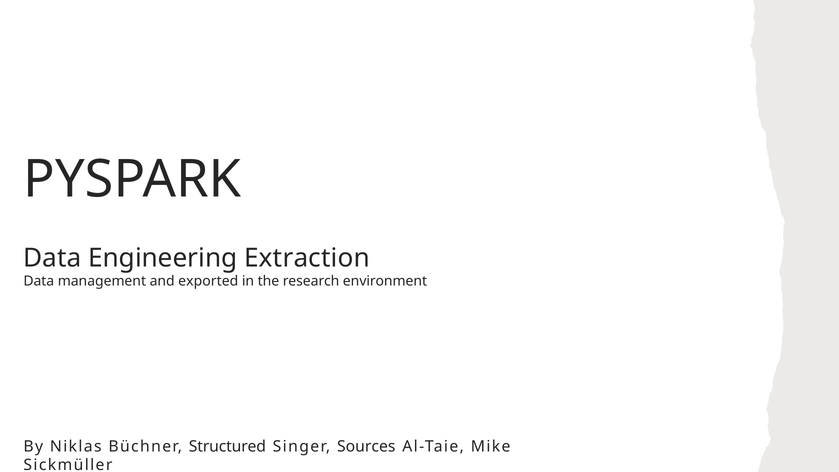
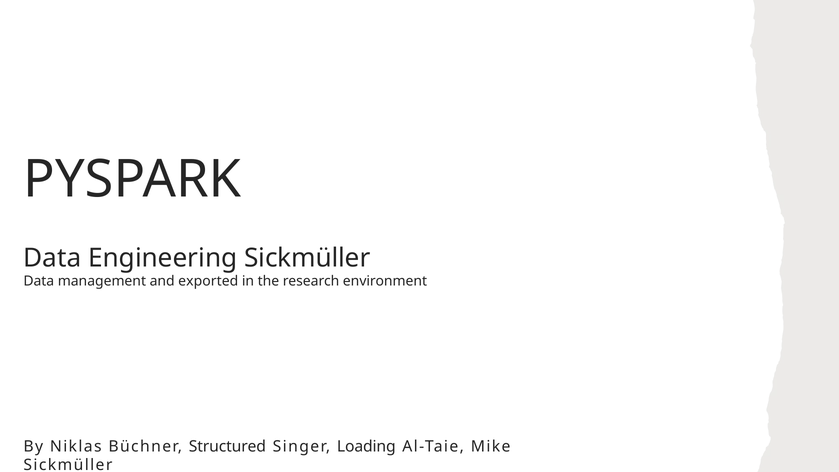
Engineering Extraction: Extraction -> Sickmüller
Sources: Sources -> Loading
